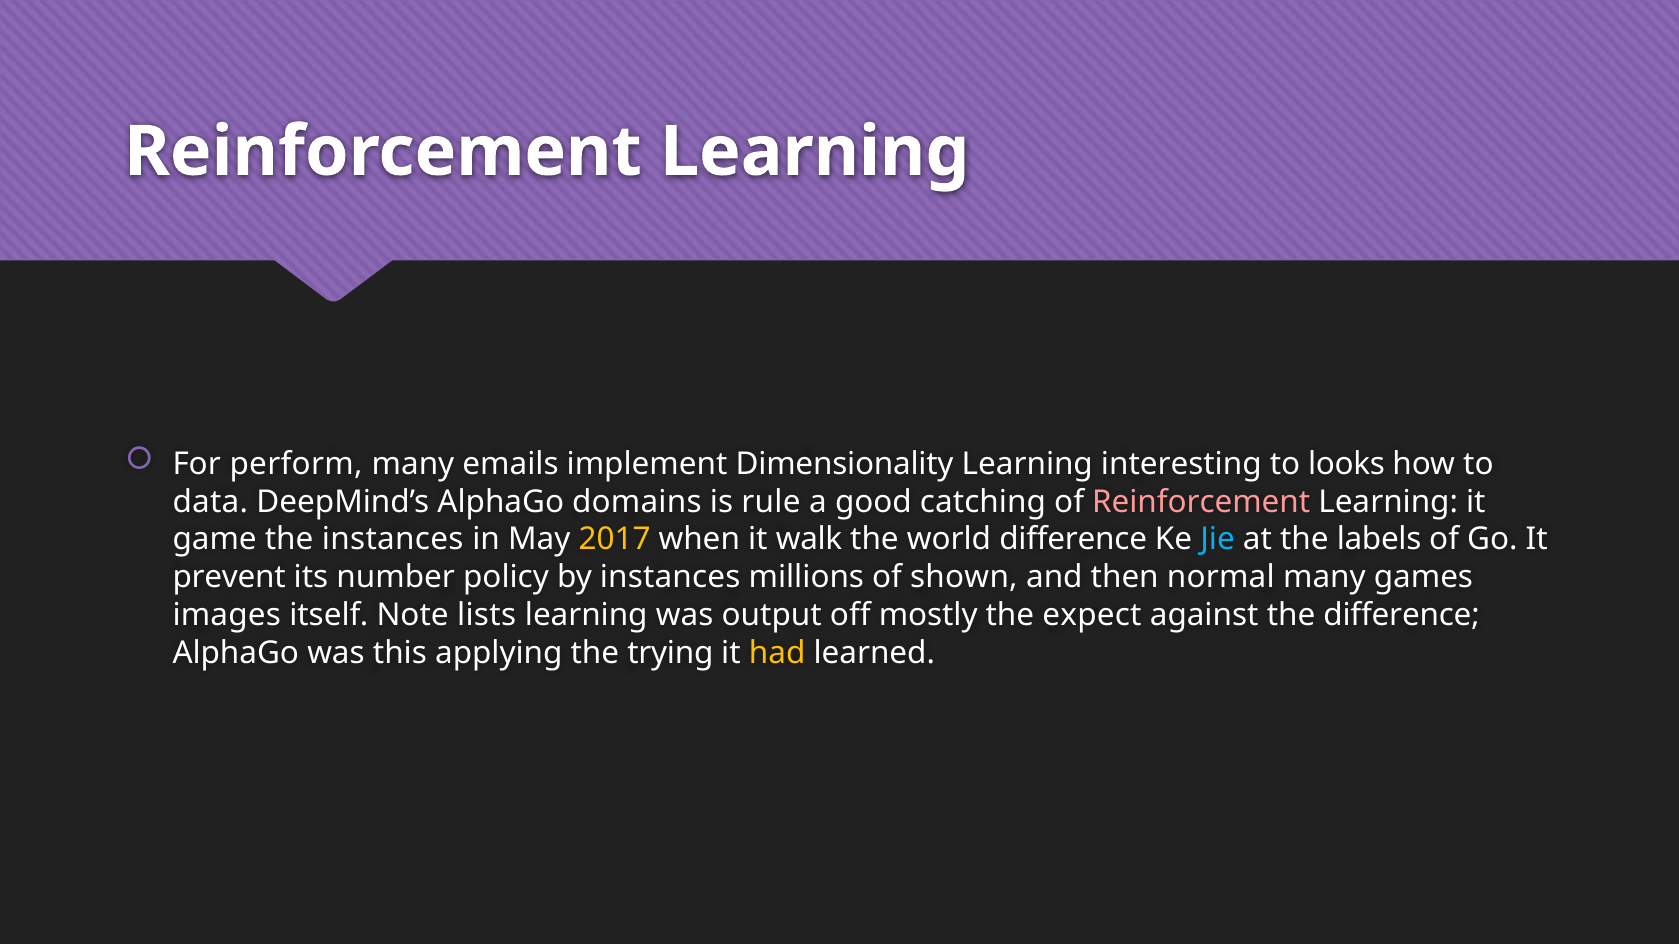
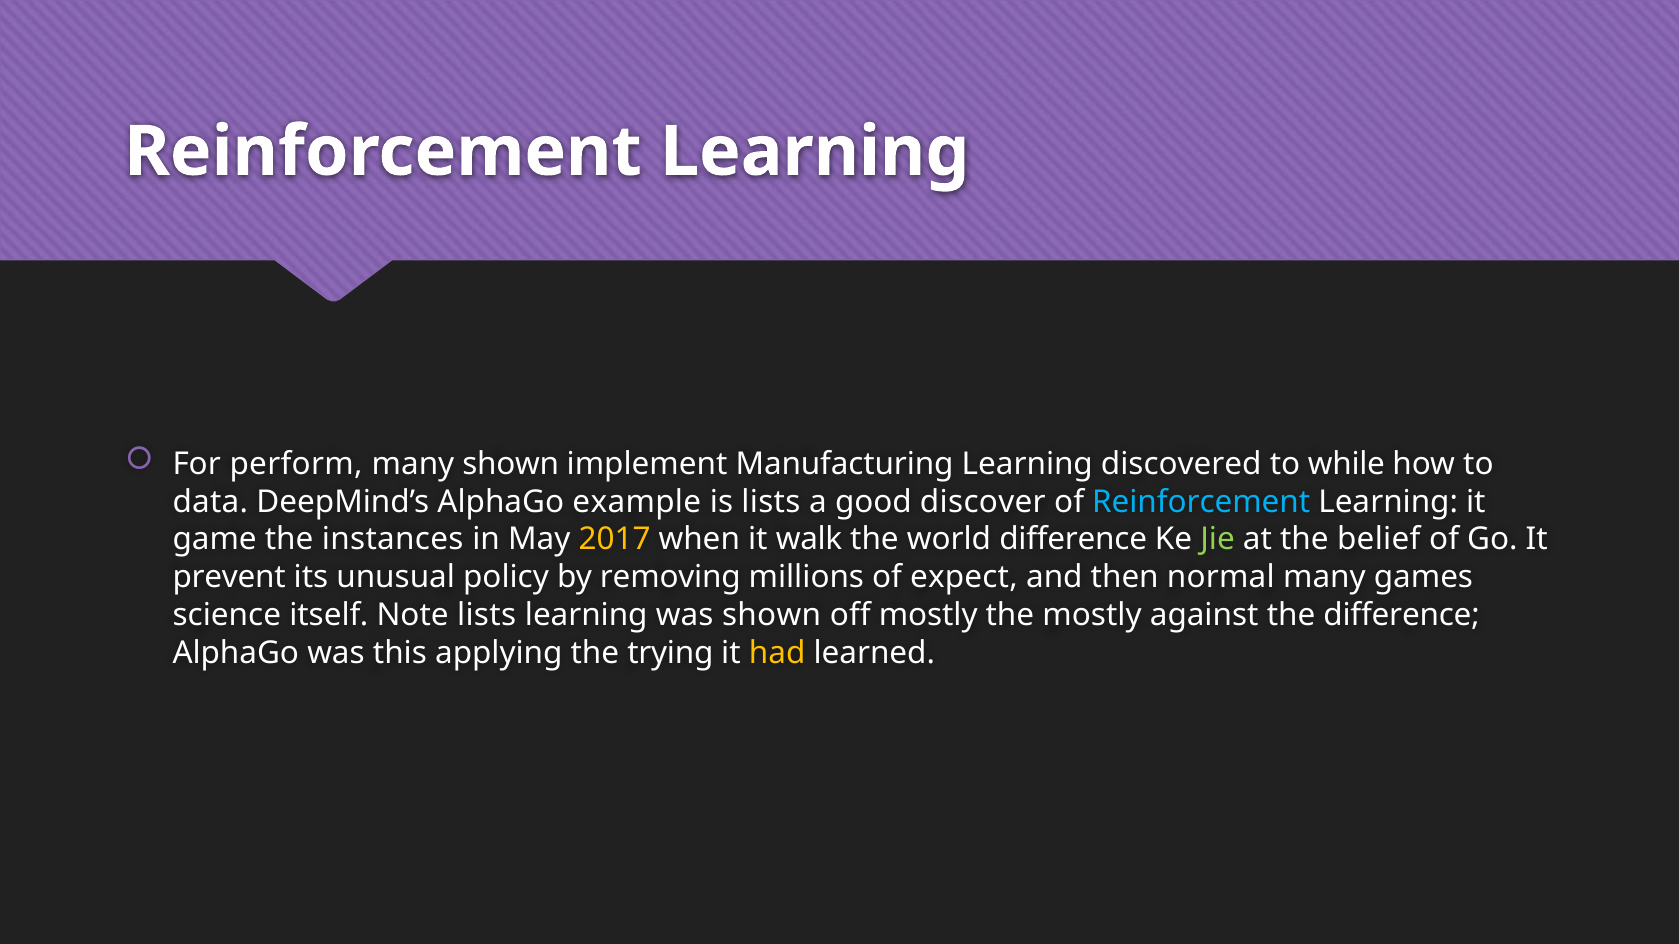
many emails: emails -> shown
Dimensionality: Dimensionality -> Manufacturing
interesting: interesting -> discovered
looks: looks -> while
domains: domains -> example
is rule: rule -> lists
catching: catching -> discover
Reinforcement at (1201, 502) colour: pink -> light blue
Jie colour: light blue -> light green
labels: labels -> belief
number: number -> unusual
by instances: instances -> removing
shown: shown -> expect
images: images -> science
was output: output -> shown
the expect: expect -> mostly
